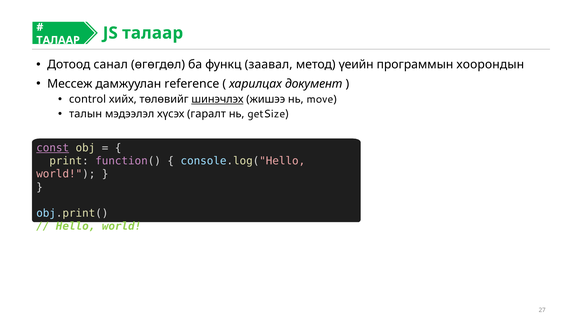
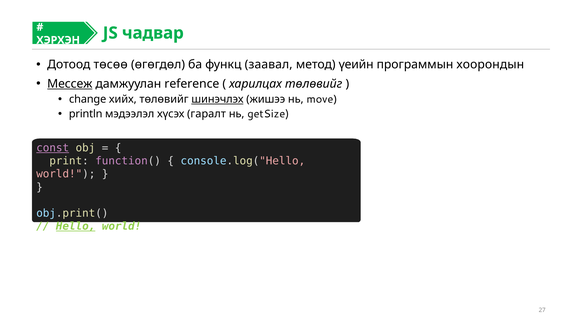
JS талаар: талаар -> чадвар
ТАЛААР at (58, 40): ТАЛААР -> ХЭРХЭН
санал: санал -> төсөө
Мессеж underline: none -> present
харилцах документ: документ -> төлөвийг
control: control -> change
талын: талын -> println
Hello underline: none -> present
